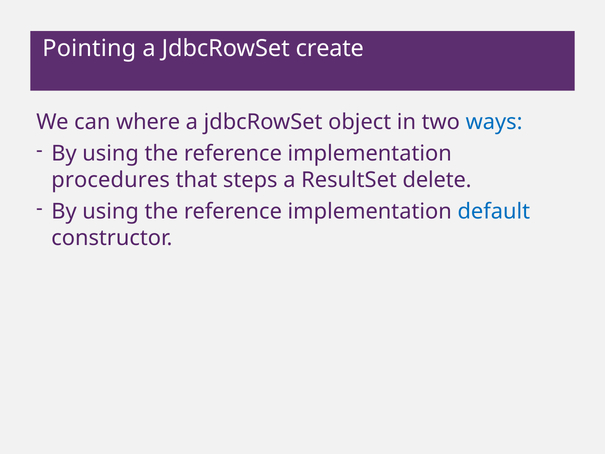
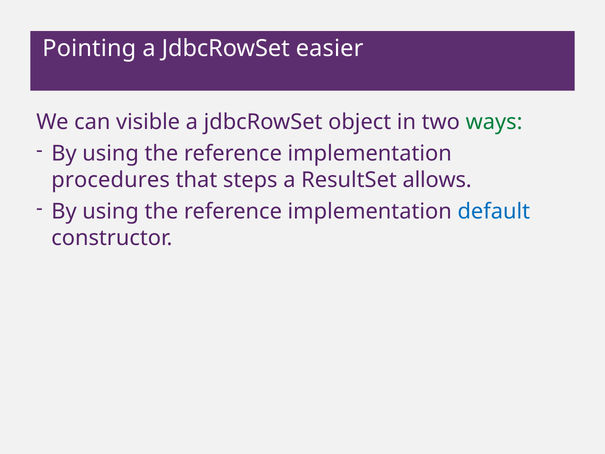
create: create -> easier
where: where -> visible
ways colour: blue -> green
delete: delete -> allows
